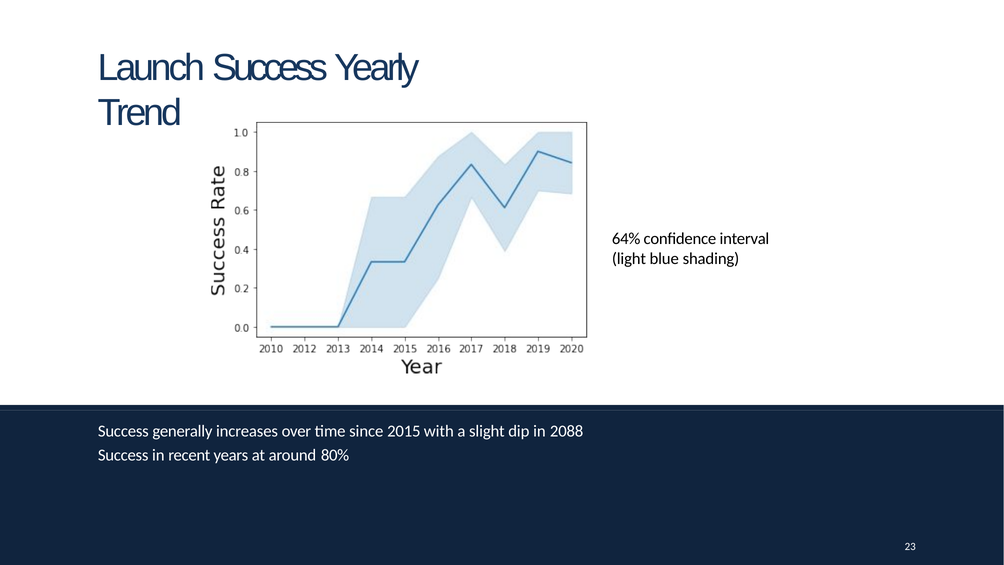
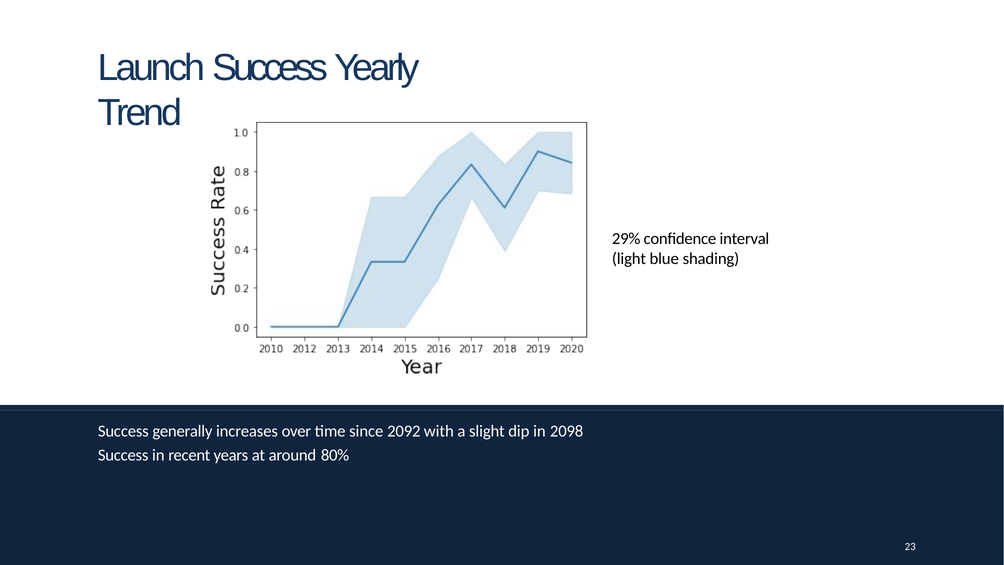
64%: 64% -> 29%
2015: 2015 -> 2092
2088: 2088 -> 2098
